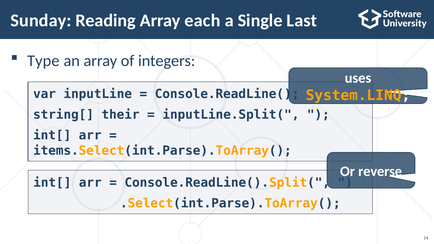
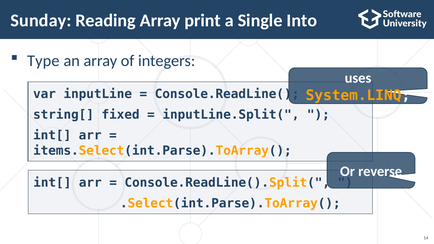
each: each -> print
Last: Last -> Into
their: their -> fixed
